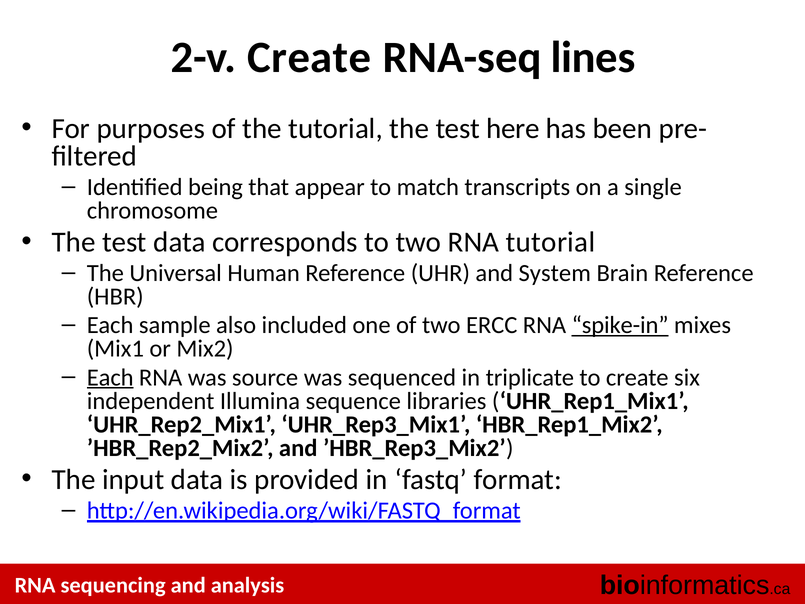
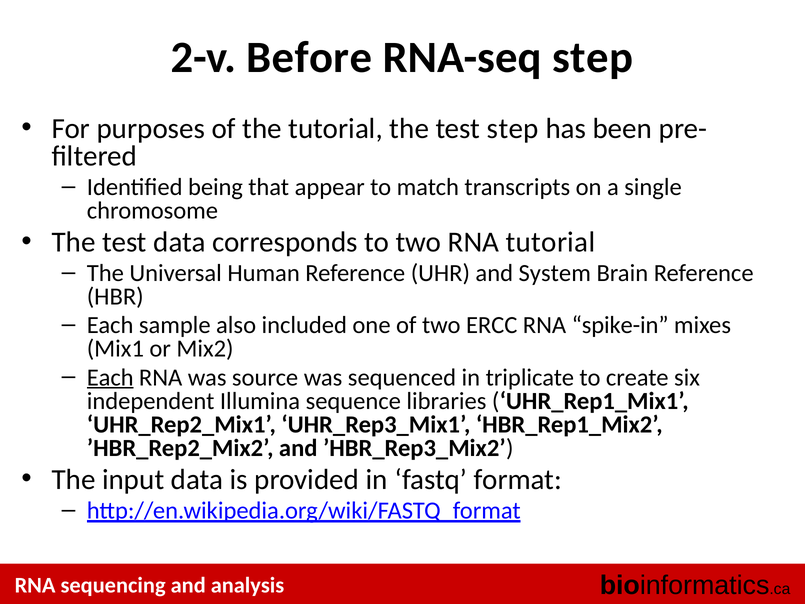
2-v Create: Create -> Before
RNA-seq lines: lines -> step
test here: here -> step
spike-in underline: present -> none
